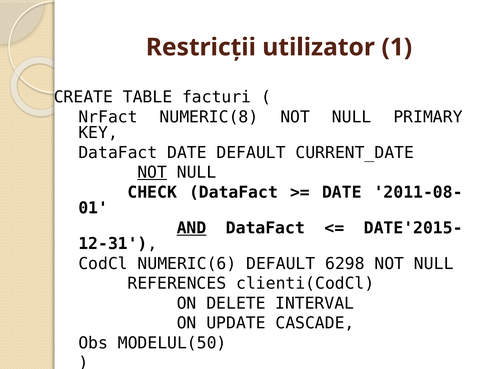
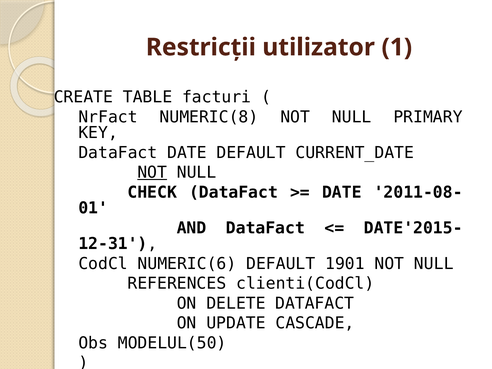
AND underline: present -> none
6298: 6298 -> 1901
DELETE INTERVAL: INTERVAL -> DATAFACT
